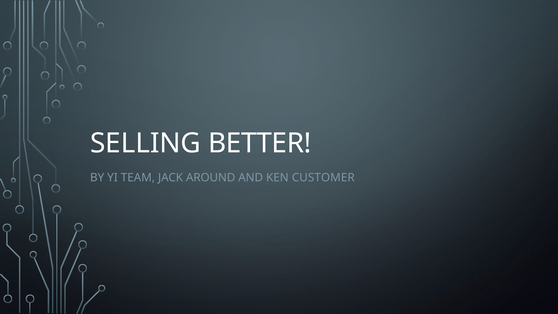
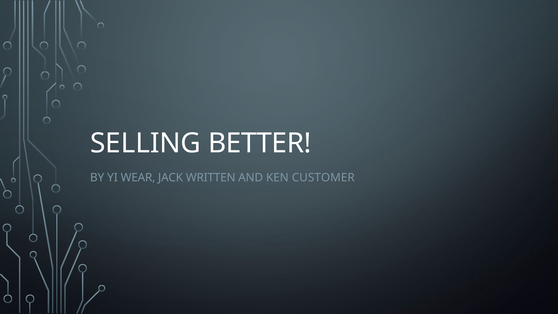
TEAM: TEAM -> WEAR
AROUND: AROUND -> WRITTEN
